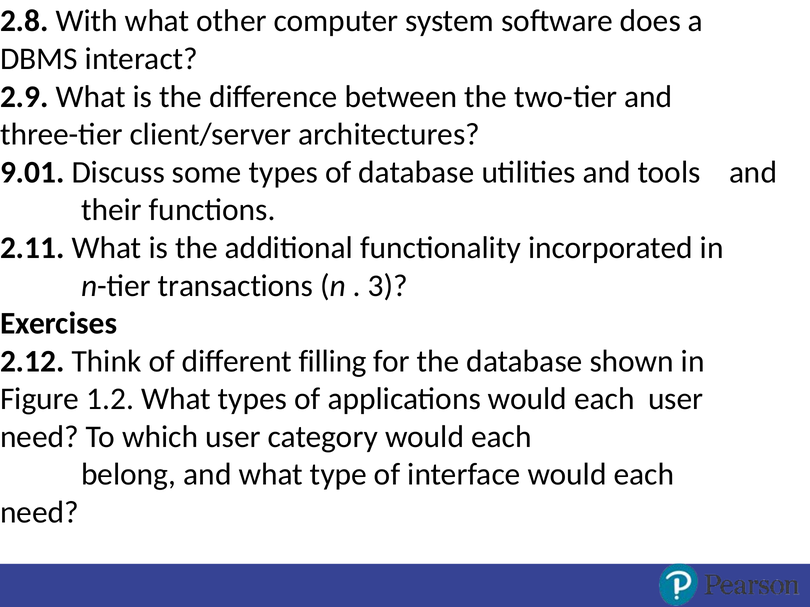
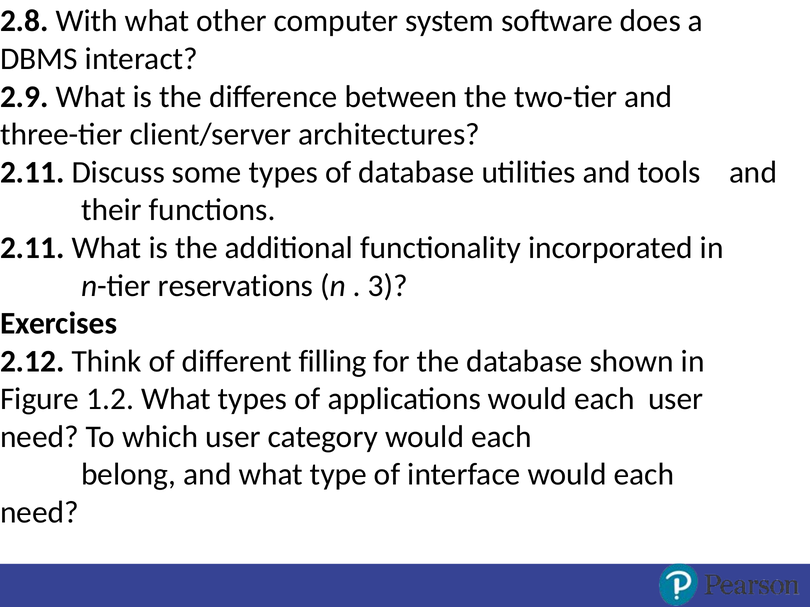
9.01 at (32, 172): 9.01 -> 2.11
transactions: transactions -> reservations
